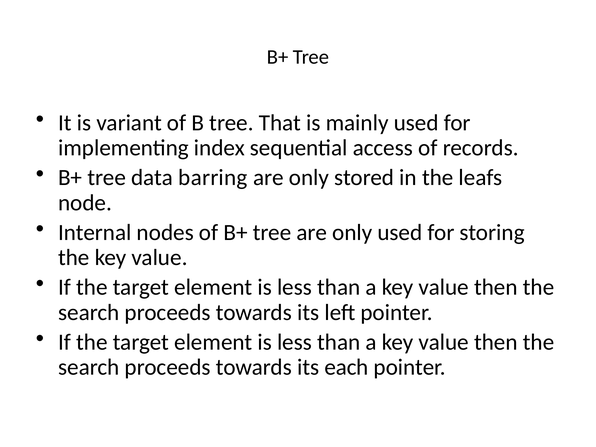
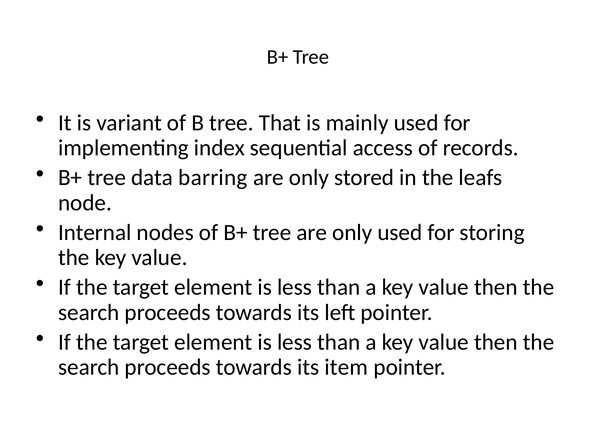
each: each -> item
